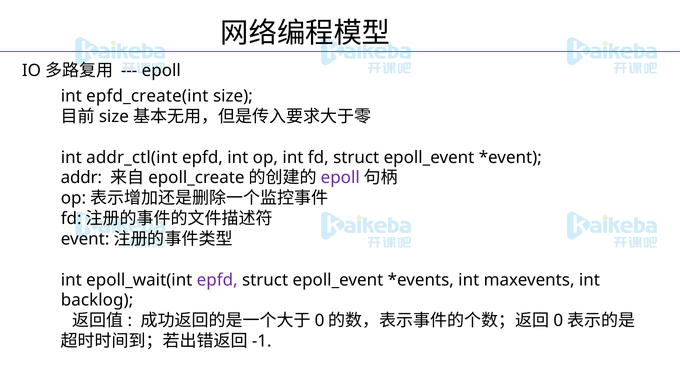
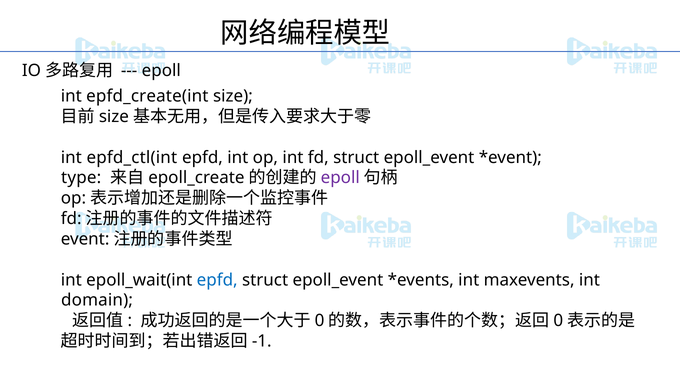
addr_ctl(int: addr_ctl(int -> epfd_ctl(int
addr: addr -> type
epfd at (217, 280) colour: purple -> blue
backlog: backlog -> domain
